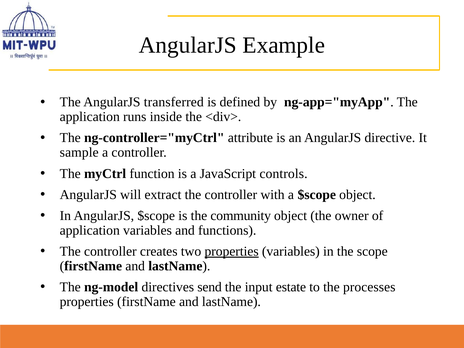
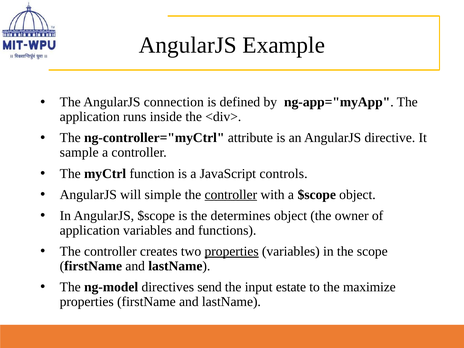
transferred: transferred -> connection
extract: extract -> simple
controller at (231, 195) underline: none -> present
community: community -> determines
processes: processes -> maximize
